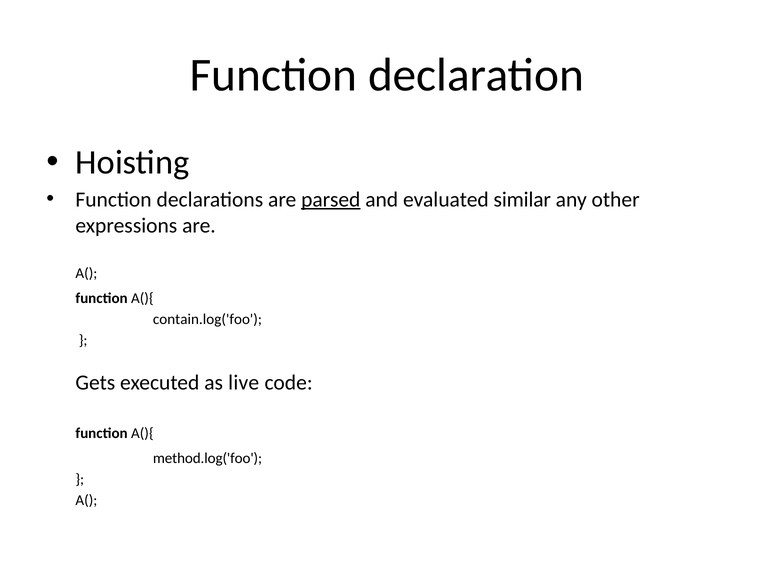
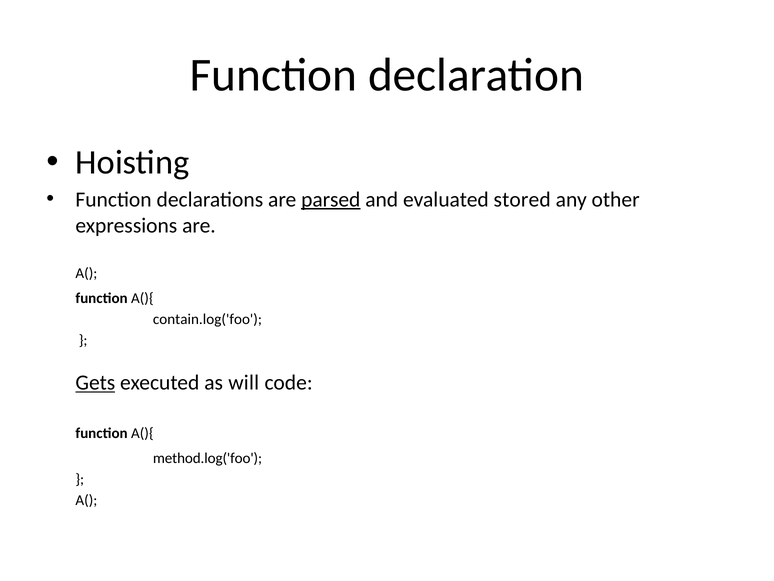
similar: similar -> stored
Gets underline: none -> present
live: live -> will
